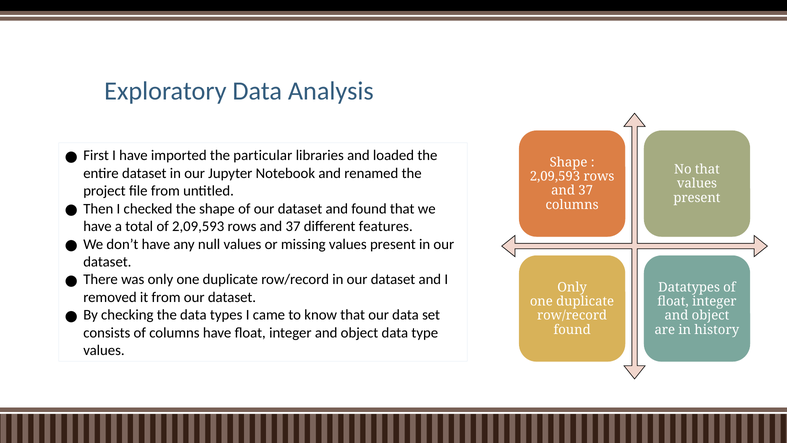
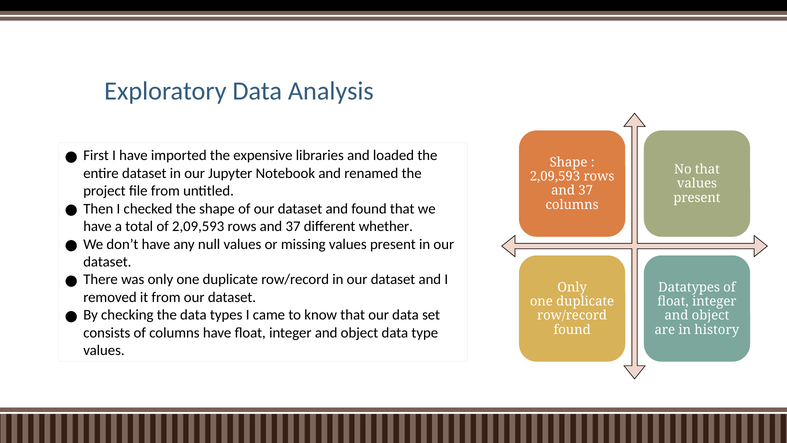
particular: particular -> expensive
features: features -> whether
